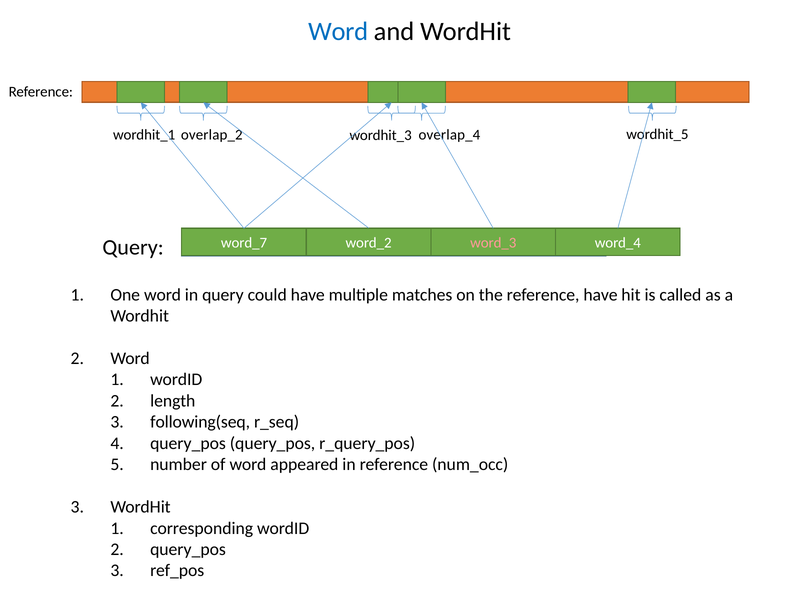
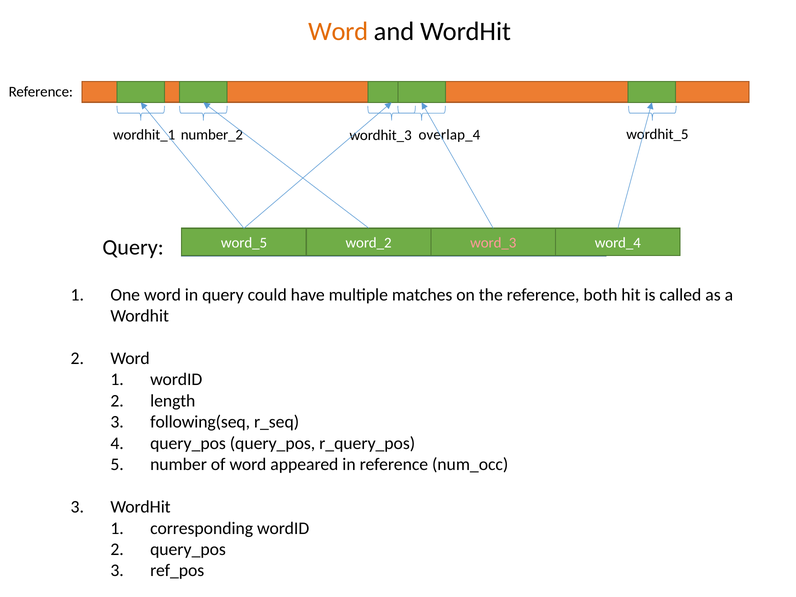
Word at (338, 31) colour: blue -> orange
overlap_2: overlap_2 -> number_2
word_7: word_7 -> word_5
reference have: have -> both
